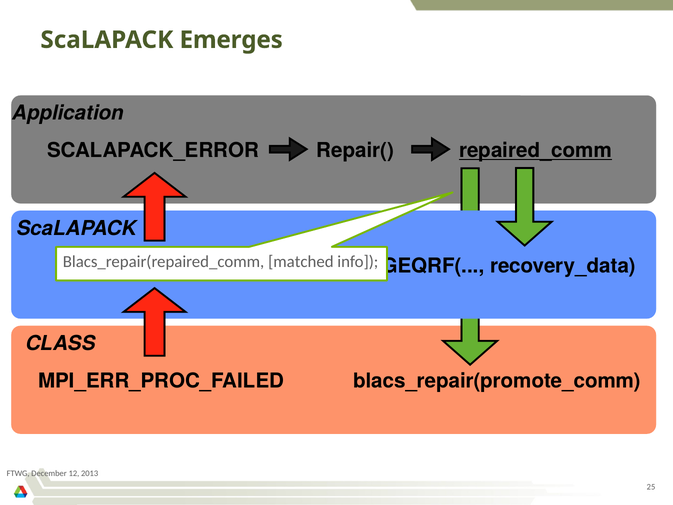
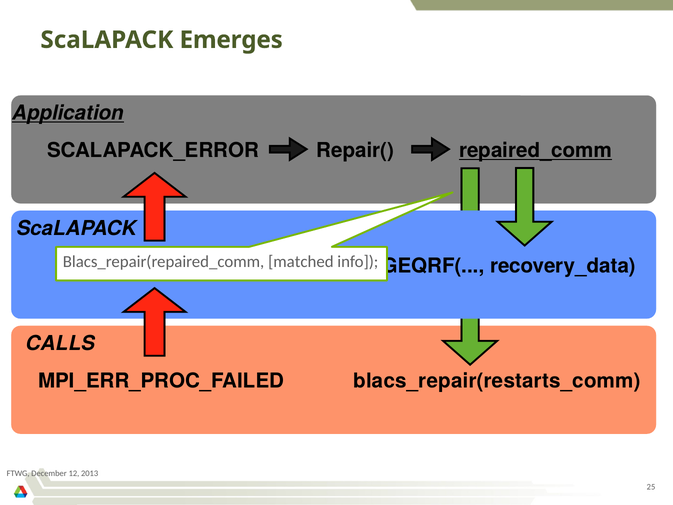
Application underline: none -> present
CLASS: CLASS -> CALLS
blacs_repair(promote_comm: blacs_repair(promote_comm -> blacs_repair(restarts_comm
